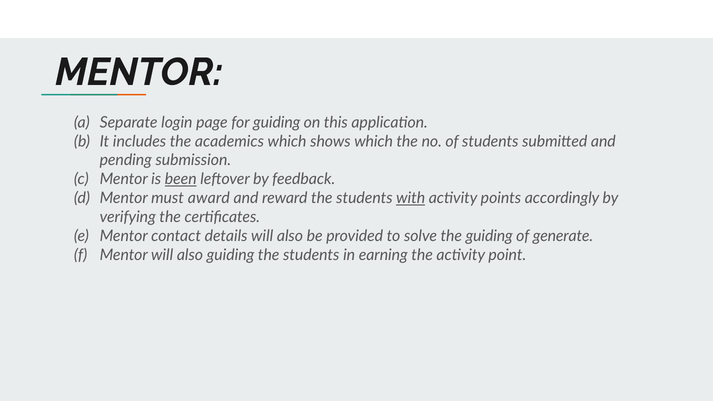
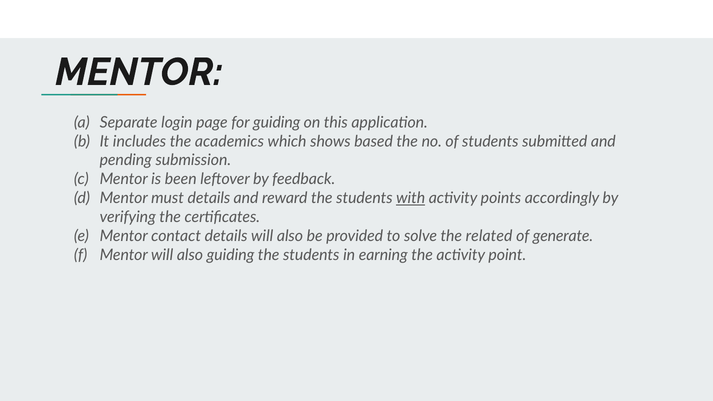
shows which: which -> based
been underline: present -> none
must award: award -> details
the guiding: guiding -> related
